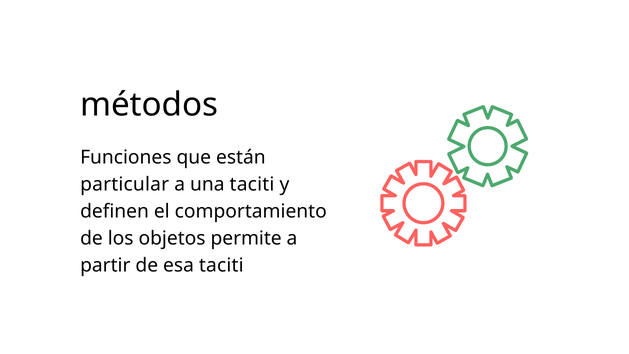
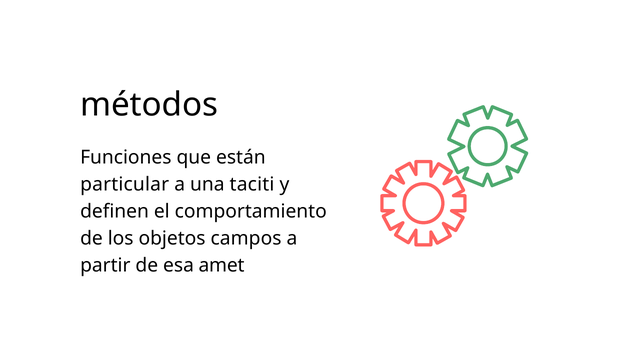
permite: permite -> campos
esa taciti: taciti -> amet
